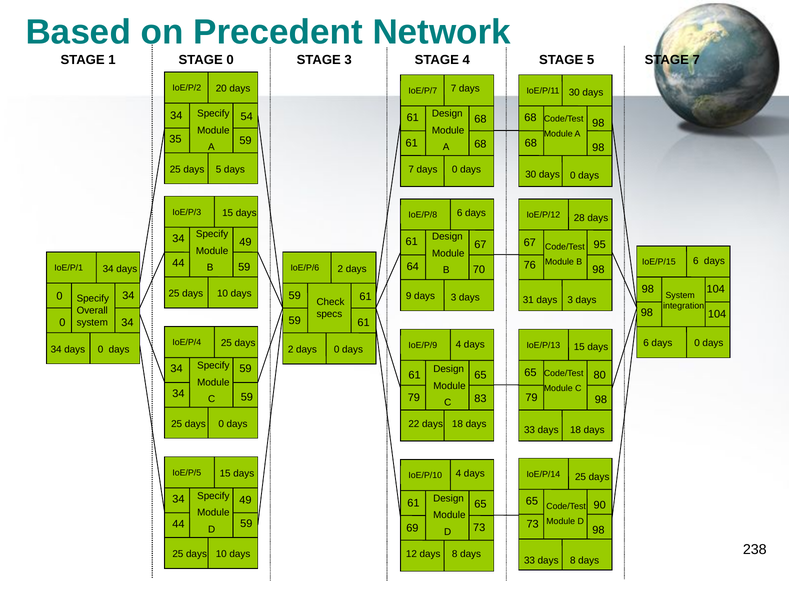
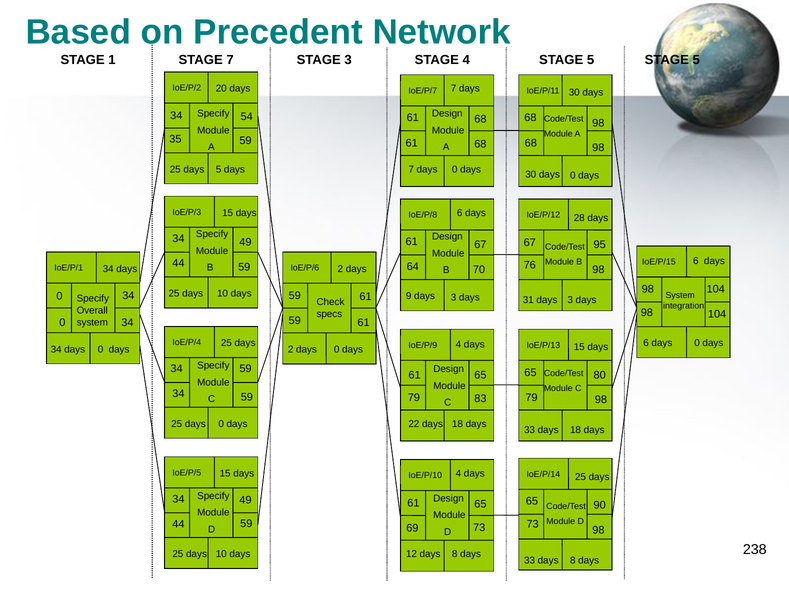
STAGE 0: 0 -> 7
5 STAGE 7: 7 -> 5
